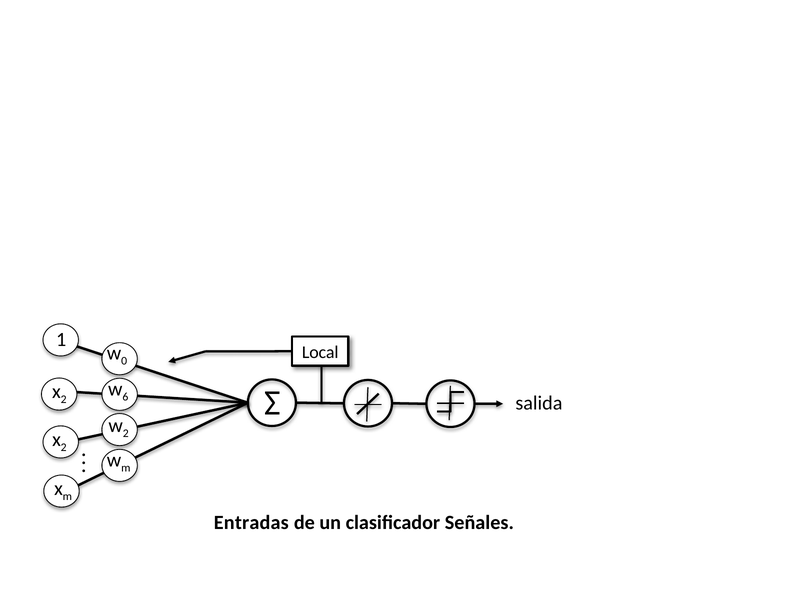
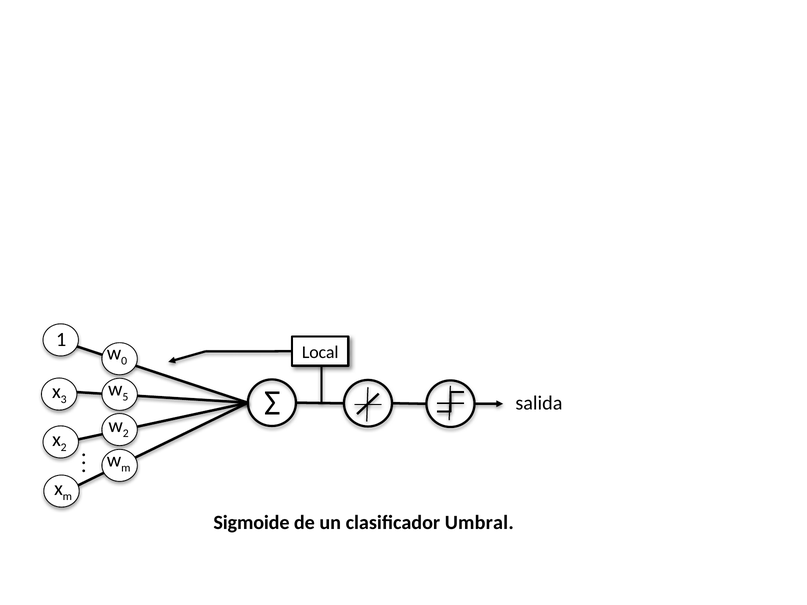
6: 6 -> 5
2 at (64, 400): 2 -> 3
Entradas: Entradas -> Sigmoide
Señales: Señales -> Umbral
